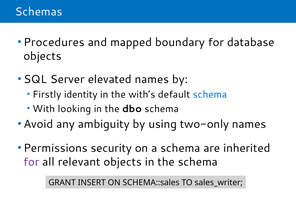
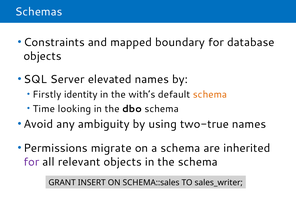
Procedures: Procedures -> Constraints
schema at (210, 94) colour: blue -> orange
With: With -> Time
two-only: two-only -> two-true
security: security -> migrate
